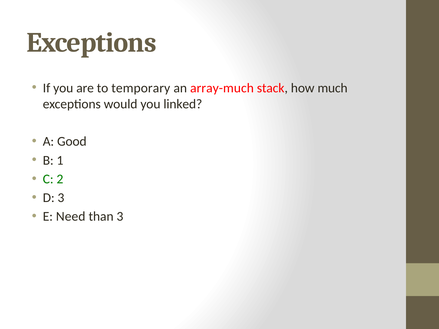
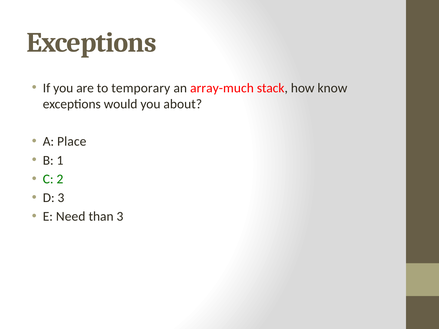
much: much -> know
linked: linked -> about
Good: Good -> Place
